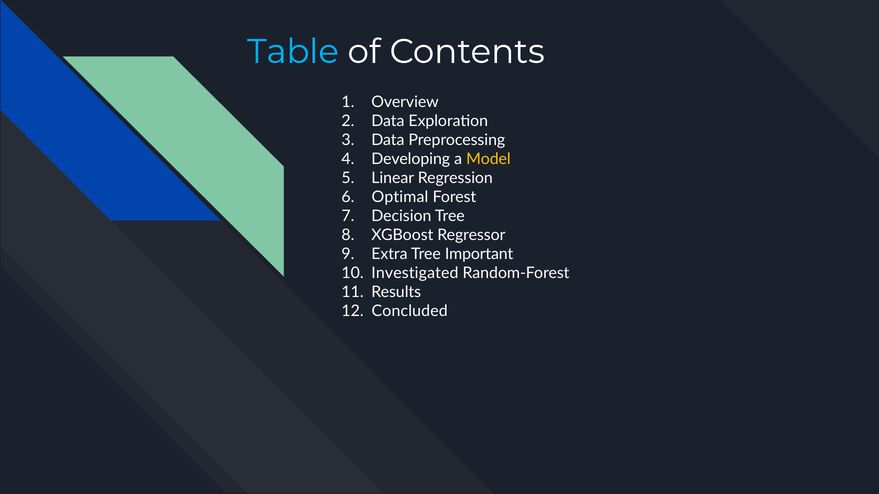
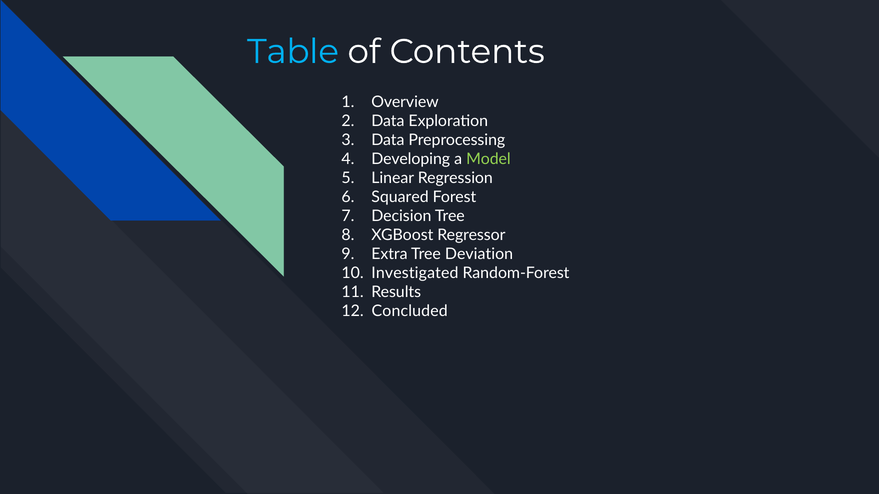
Model colour: yellow -> light green
Optimal: Optimal -> Squared
Important: Important -> Deviation
